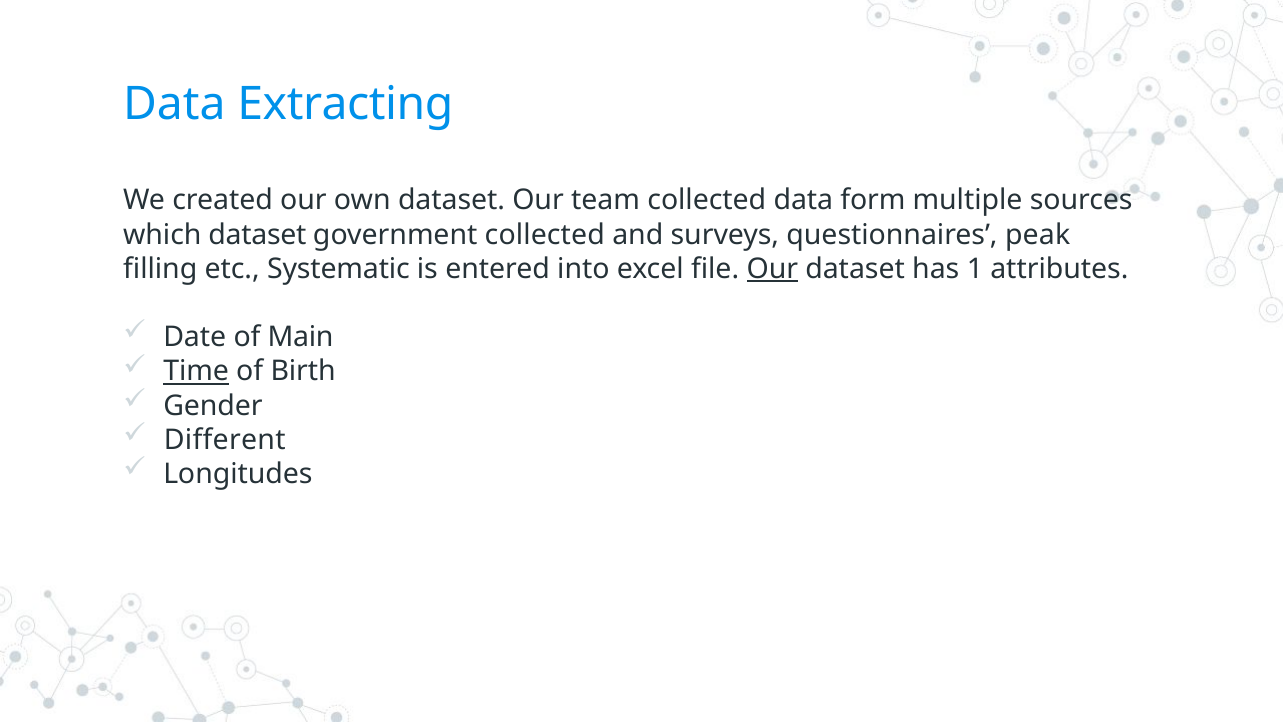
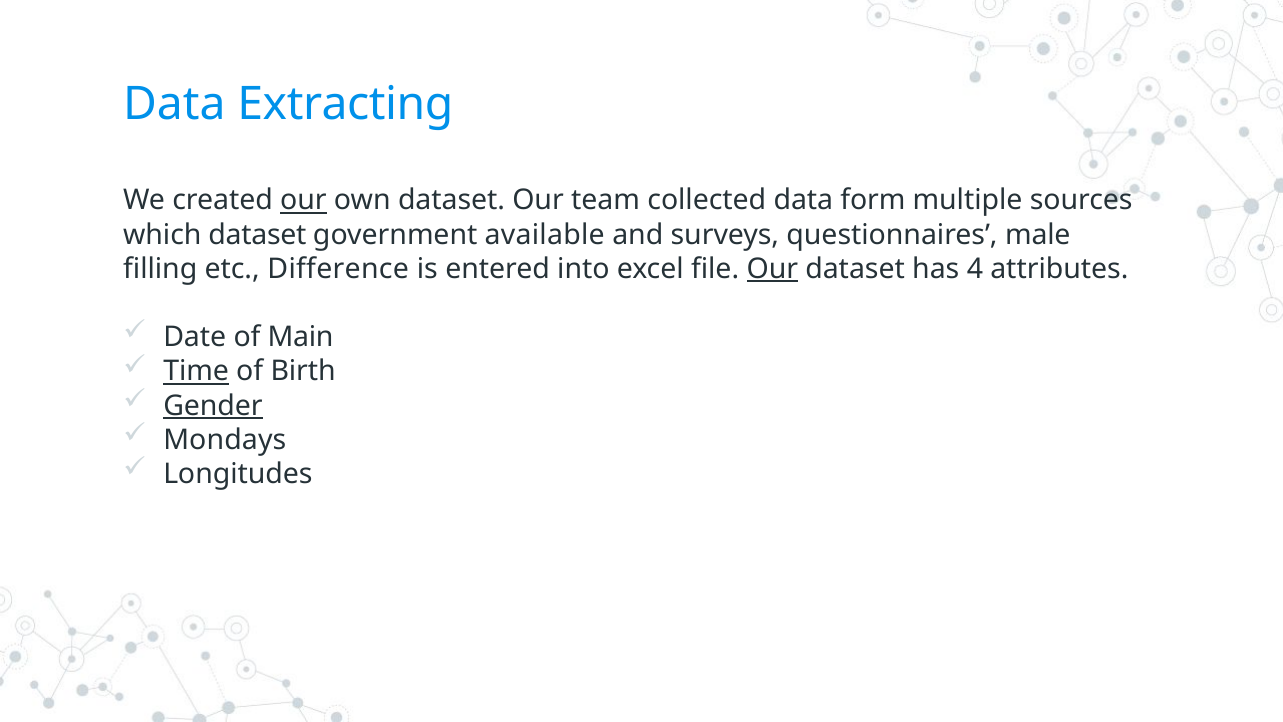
our at (303, 200) underline: none -> present
government collected: collected -> available
peak: peak -> male
Systematic: Systematic -> Difference
1: 1 -> 4
Gender underline: none -> present
Different: Different -> Mondays
